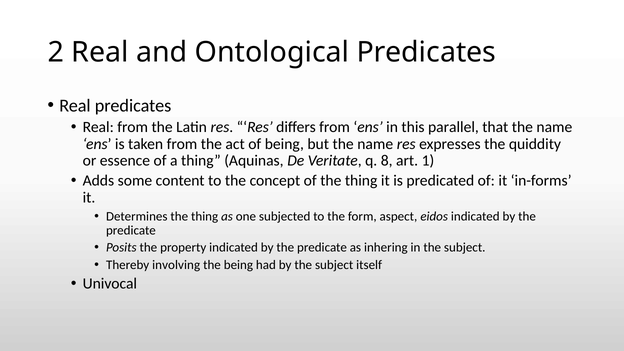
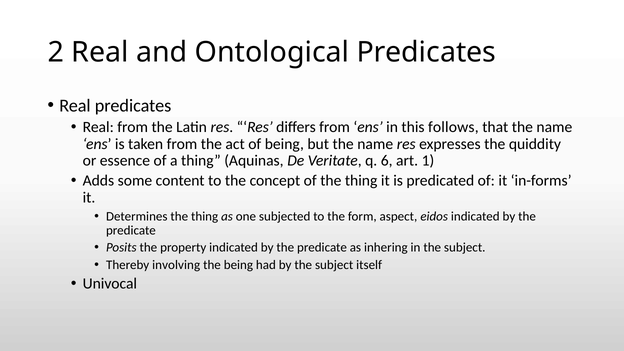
parallel: parallel -> follows
8: 8 -> 6
